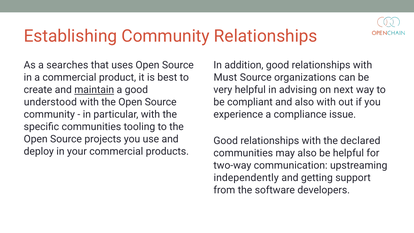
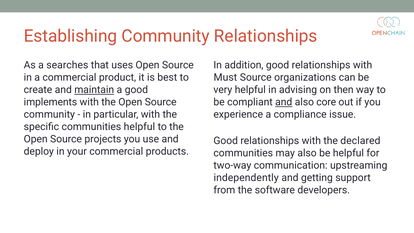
next: next -> then
understood: understood -> implements
and at (284, 102) underline: none -> present
also with: with -> core
communities tooling: tooling -> helpful
